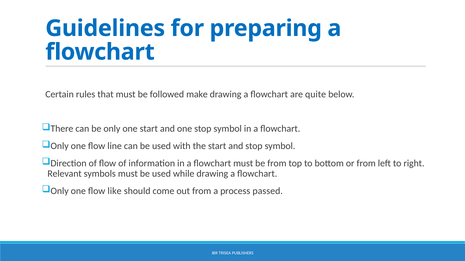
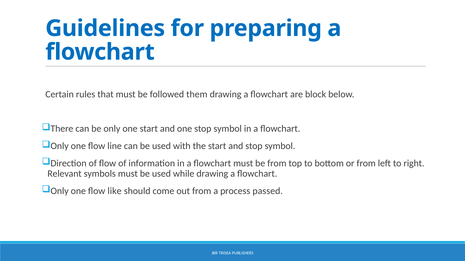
make: make -> them
quite: quite -> block
